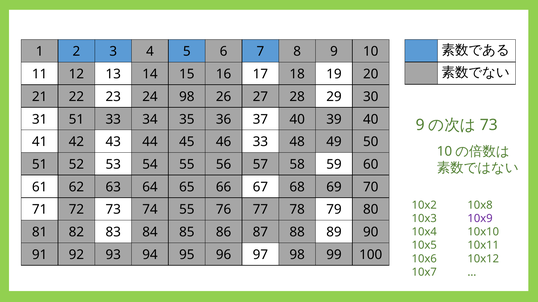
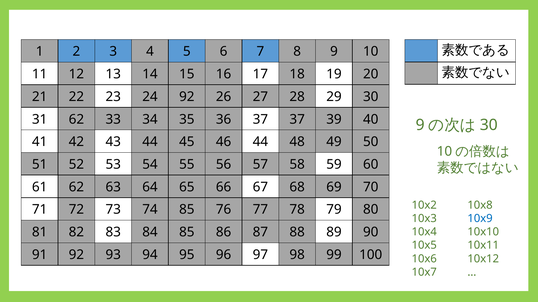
24 98: 98 -> 92
31 51: 51 -> 62
37 40: 40 -> 37
73 at (489, 125): 73 -> 30
46 33: 33 -> 44
74 55: 55 -> 85
10x9 colour: purple -> blue
